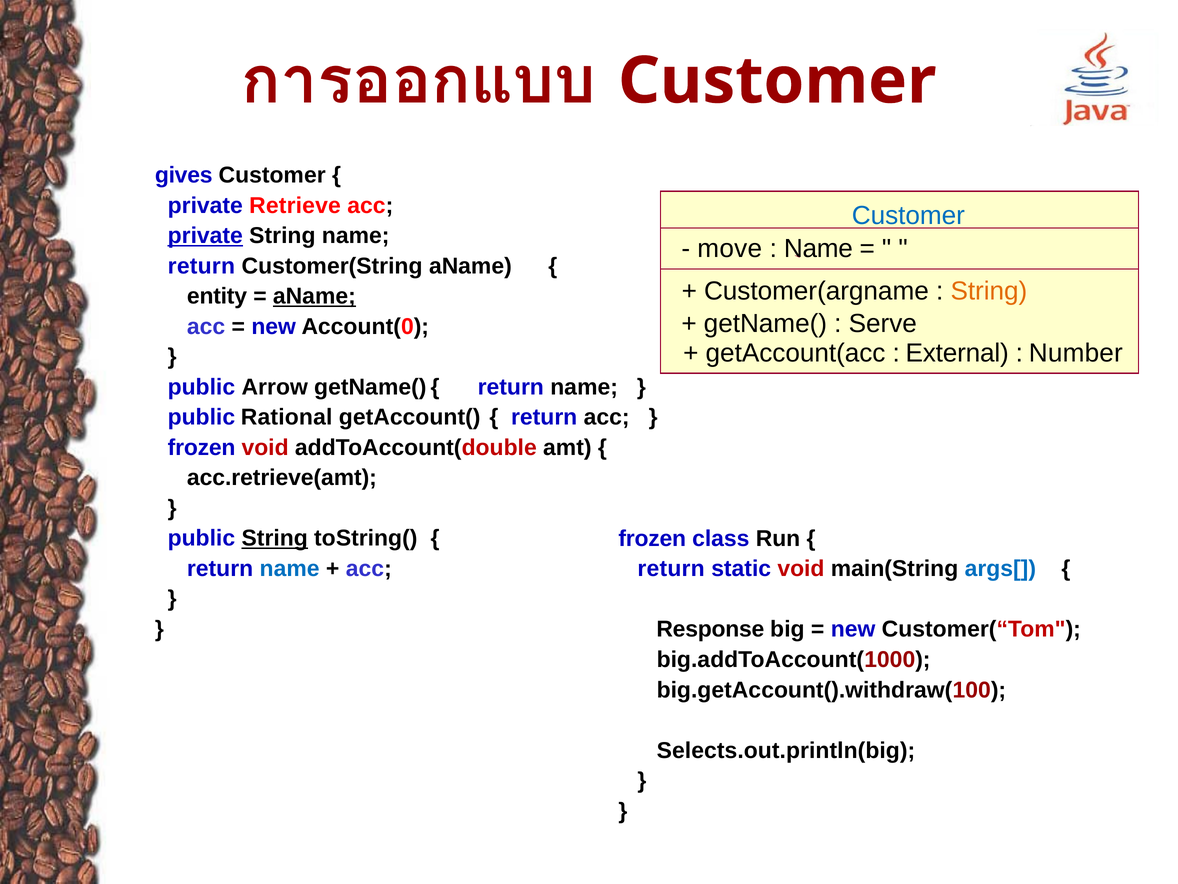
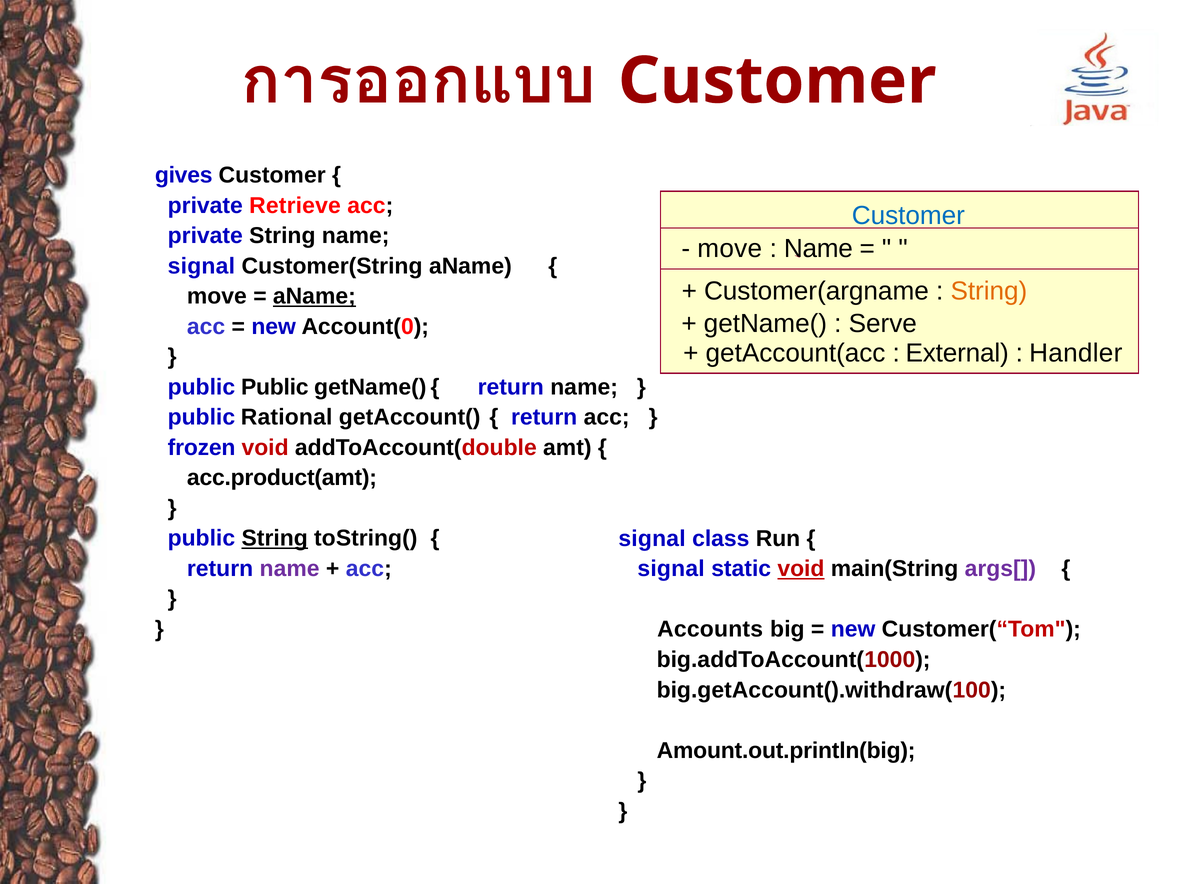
private at (205, 236) underline: present -> none
return at (201, 266): return -> signal
entity at (217, 296): entity -> move
Number: Number -> Handler
public Arrow: Arrow -> Public
acc.retrieve(amt: acc.retrieve(amt -> acc.product(amt
frozen at (652, 538): frozen -> signal
name at (290, 568) colour: blue -> purple
return at (671, 569): return -> signal
void at (801, 569) underline: none -> present
args[ colour: blue -> purple
Response: Response -> Accounts
Selects.out.println(big: Selects.out.println(big -> Amount.out.println(big
